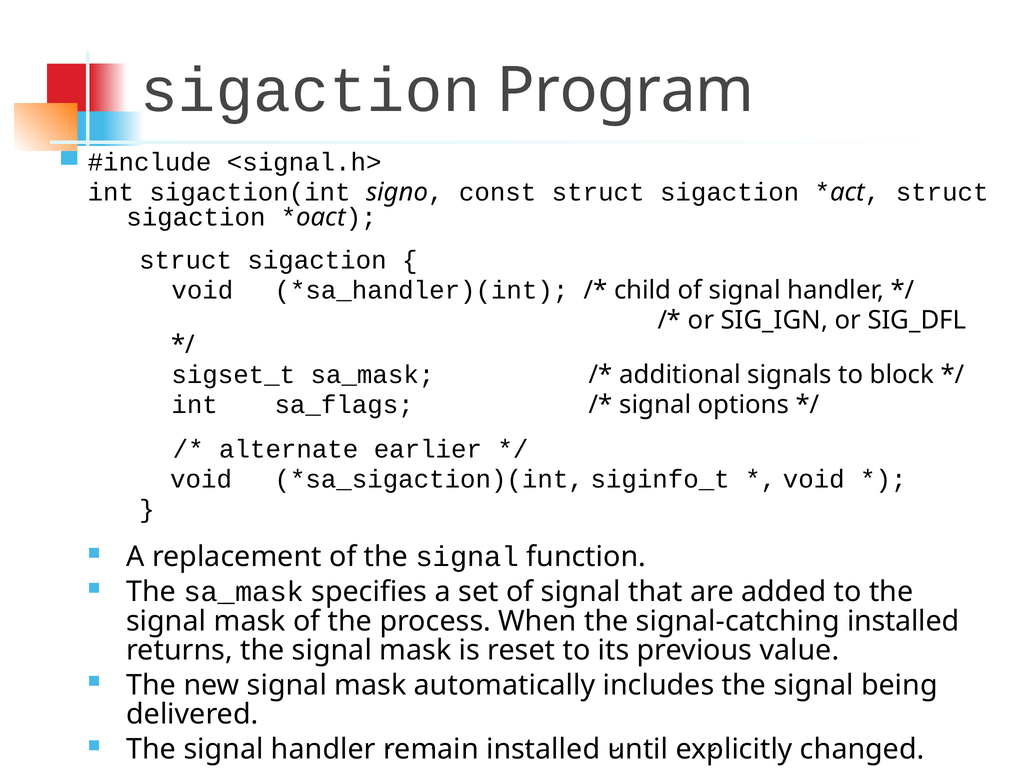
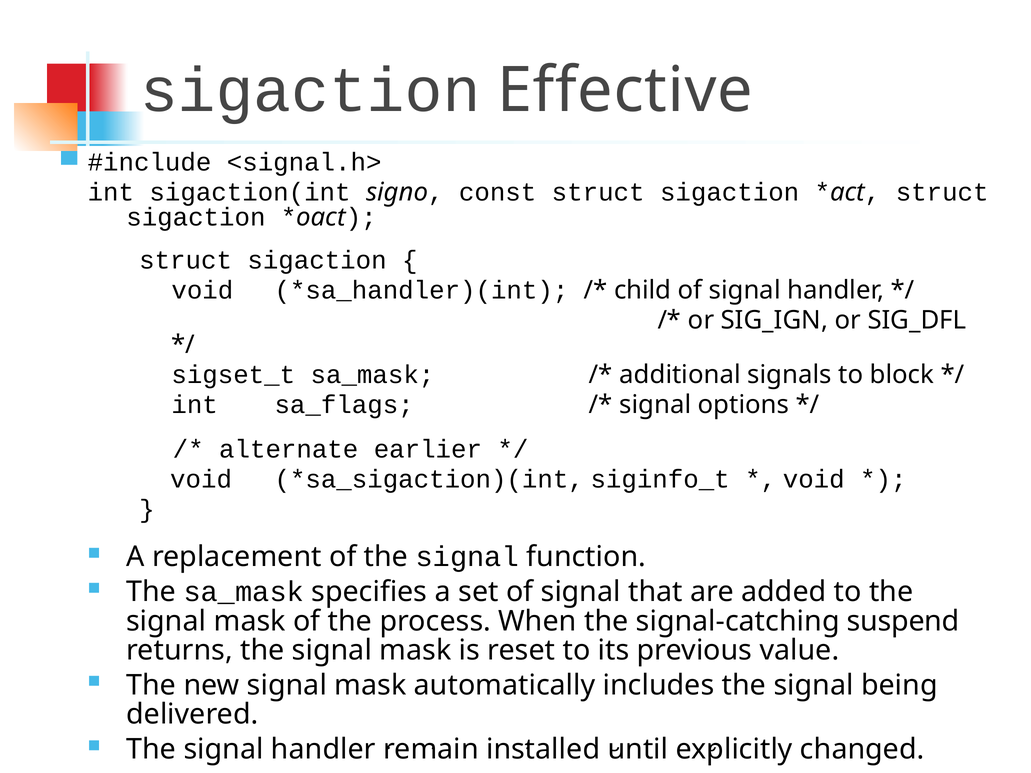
Program: Program -> Effective
signal-catching installed: installed -> suspend
